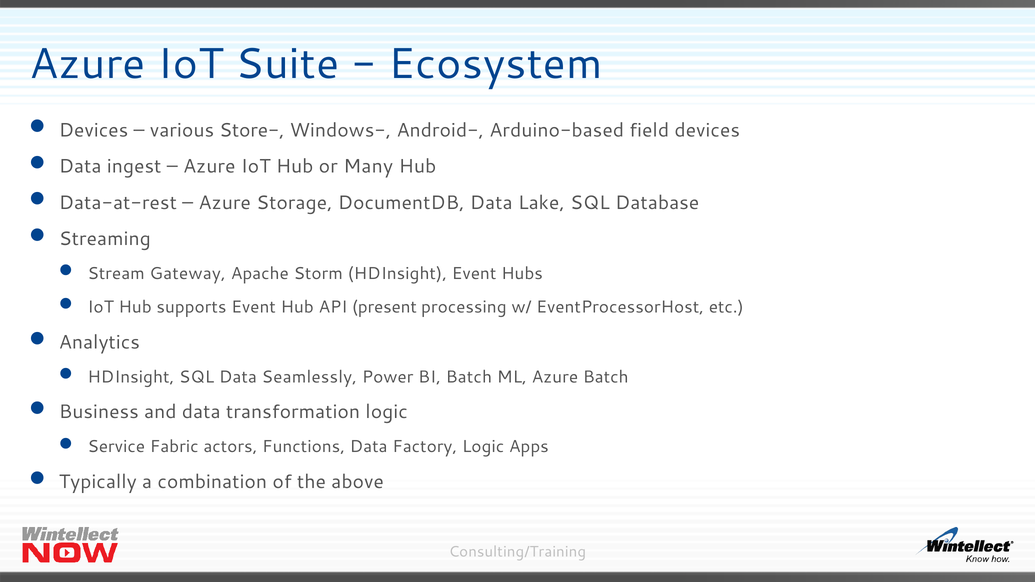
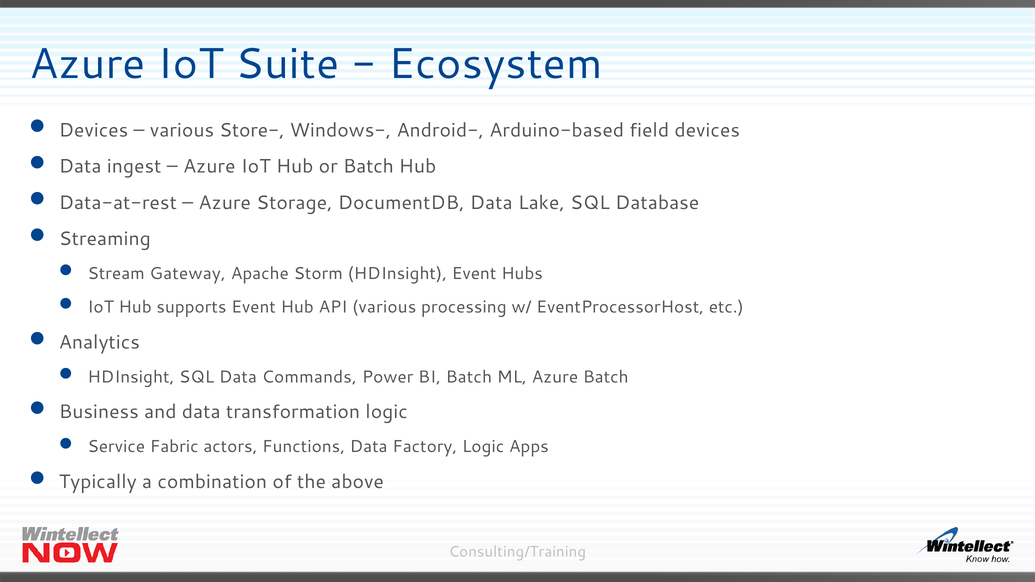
or Many: Many -> Batch
API present: present -> various
Seamlessly: Seamlessly -> Commands
